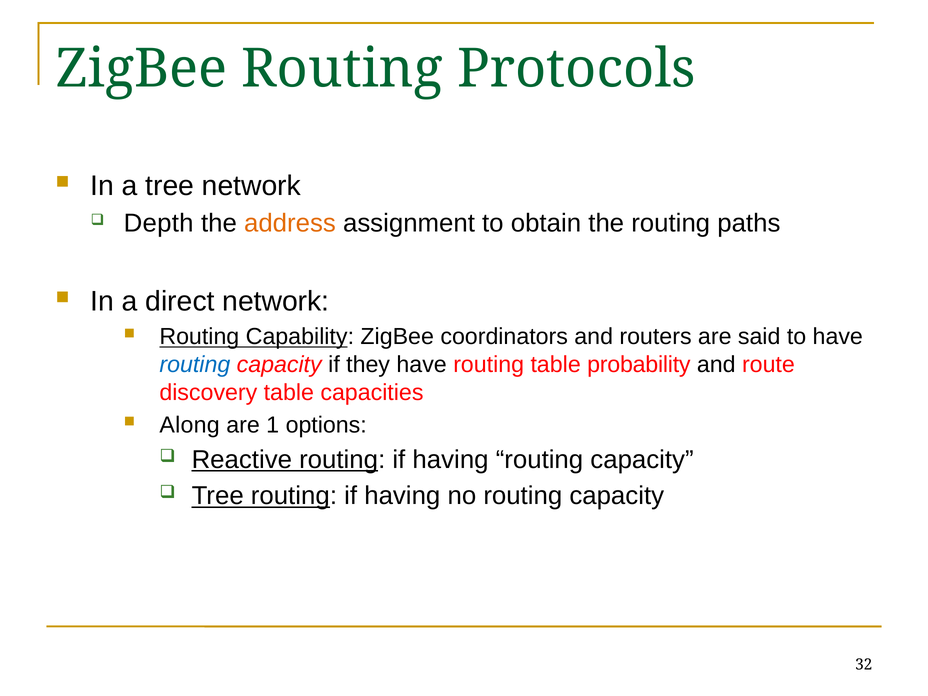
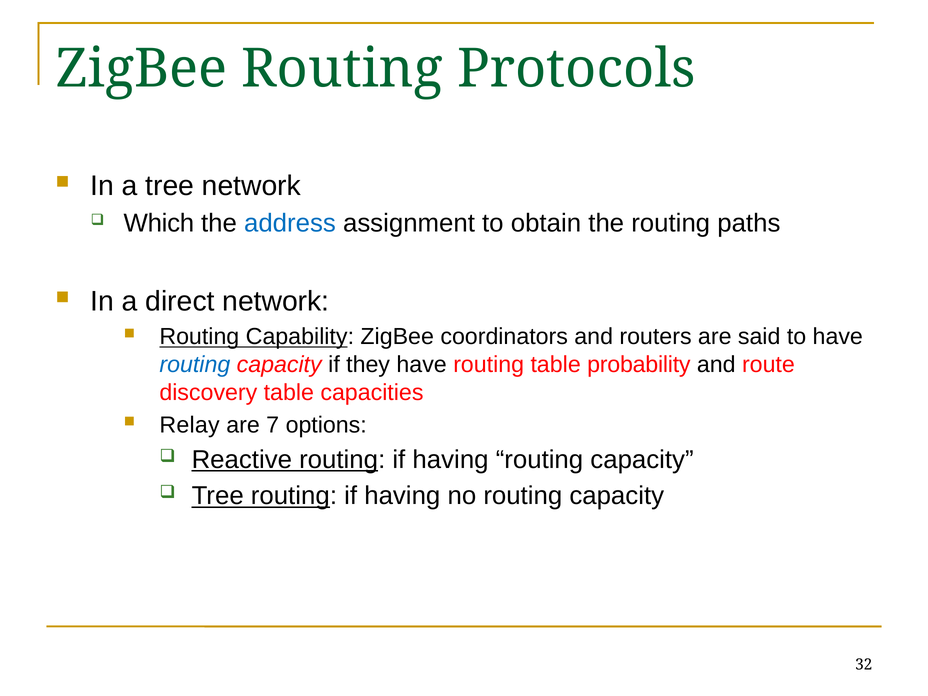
Depth: Depth -> Which
address colour: orange -> blue
Along: Along -> Relay
1: 1 -> 7
